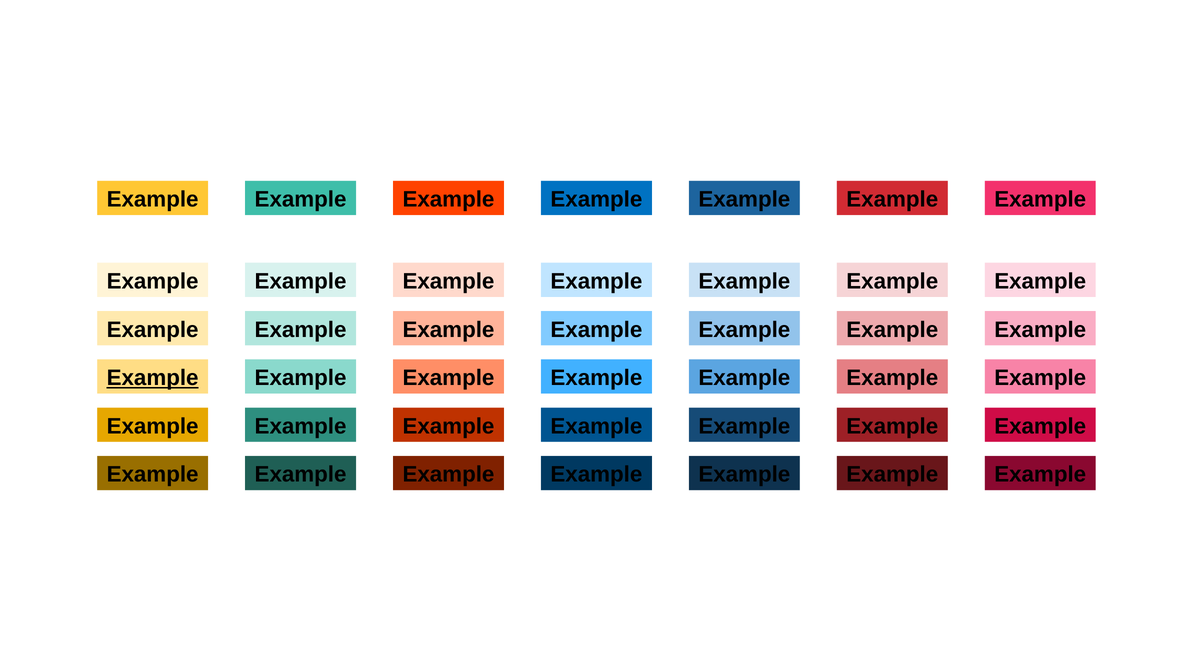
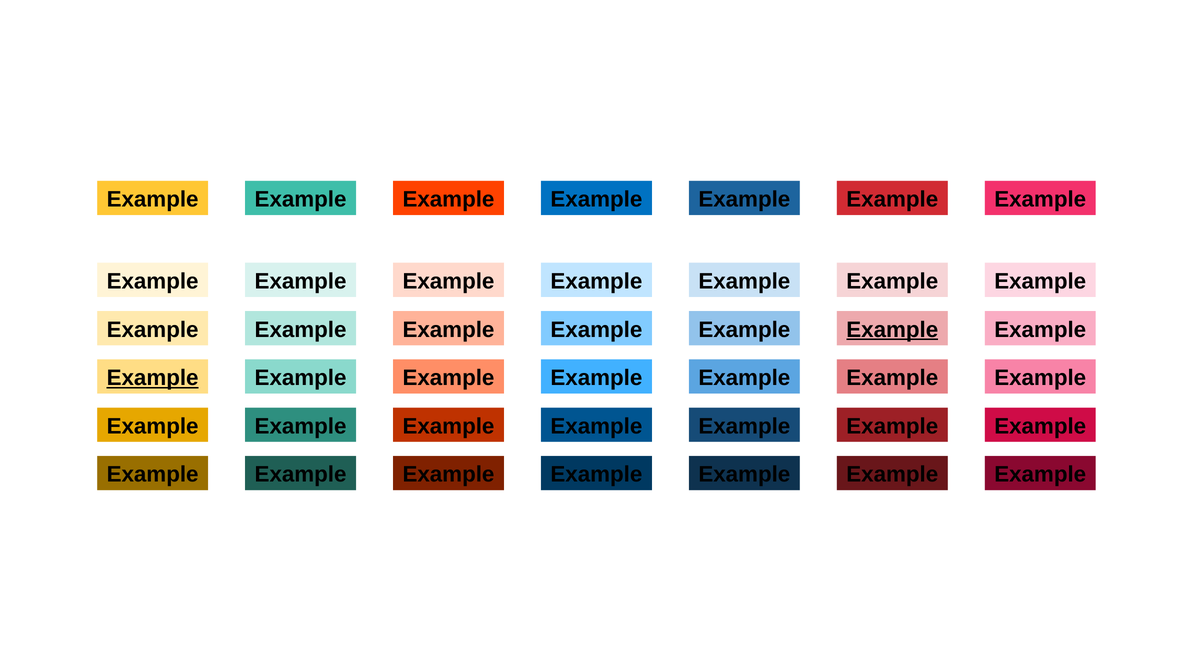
Example at (892, 330) underline: none -> present
